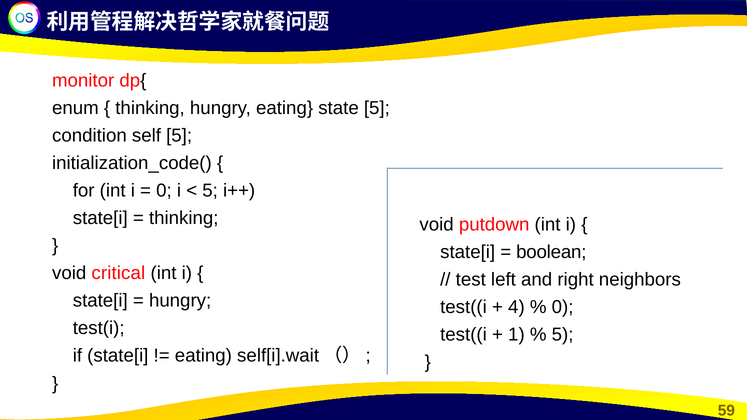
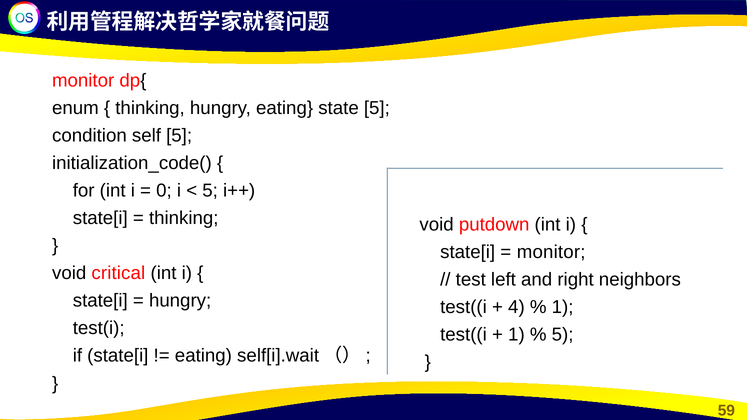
boolean at (551, 252): boolean -> monitor
0 at (563, 307): 0 -> 1
